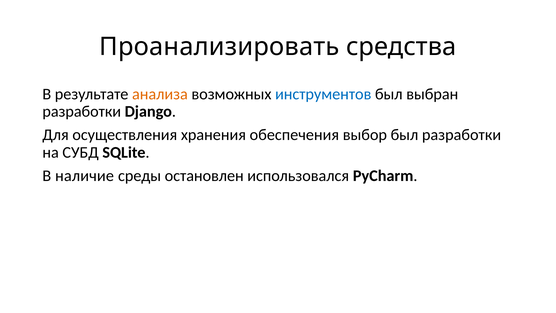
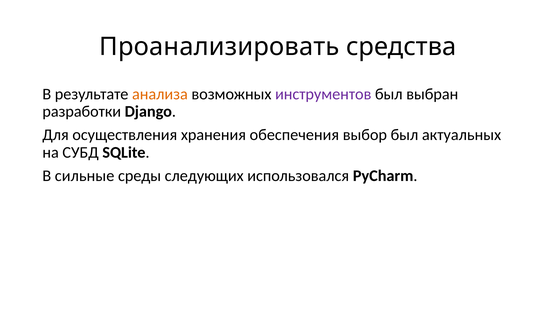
инструментов colour: blue -> purple
был разработки: разработки -> актуальных
наличие: наличие -> сильные
остановлен: остановлен -> следующих
